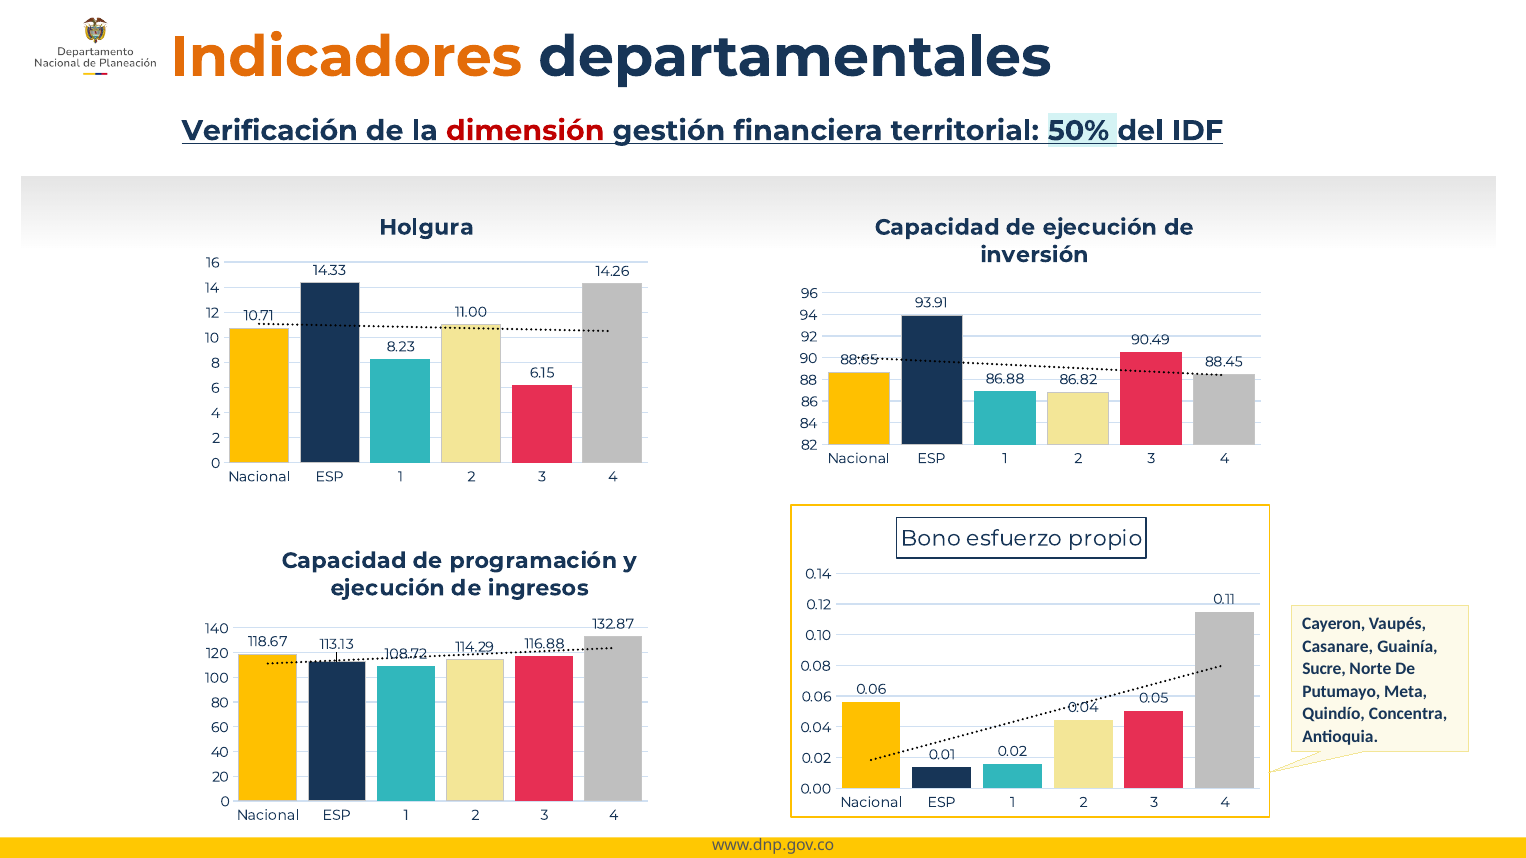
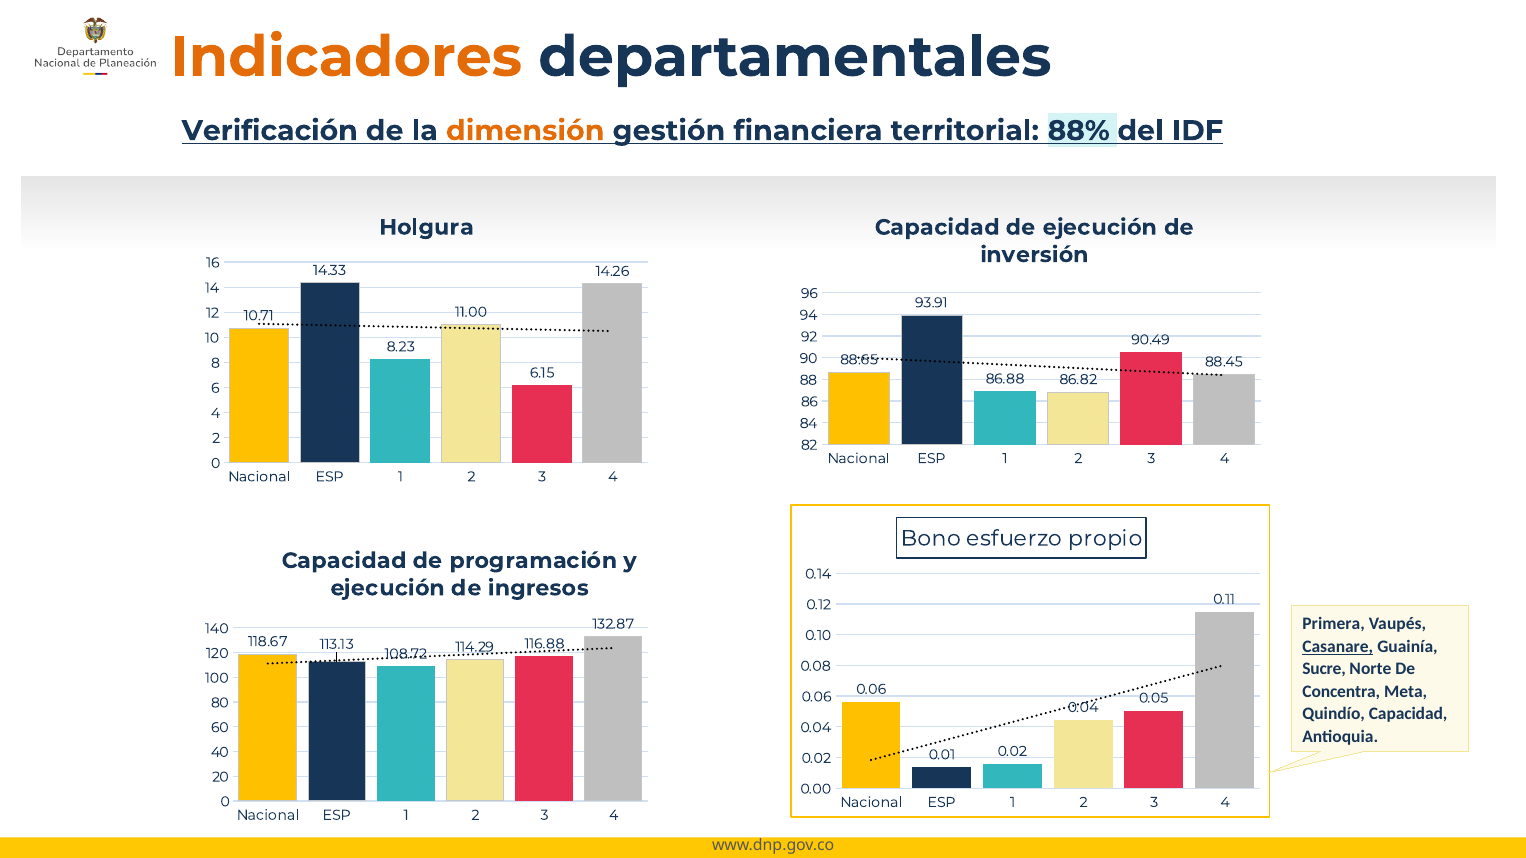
dimensión colour: red -> orange
50%: 50% -> 88%
Cayeron: Cayeron -> Primera
Casanare underline: none -> present
Putumayo: Putumayo -> Concentra
Quindío Concentra: Concentra -> Capacidad
